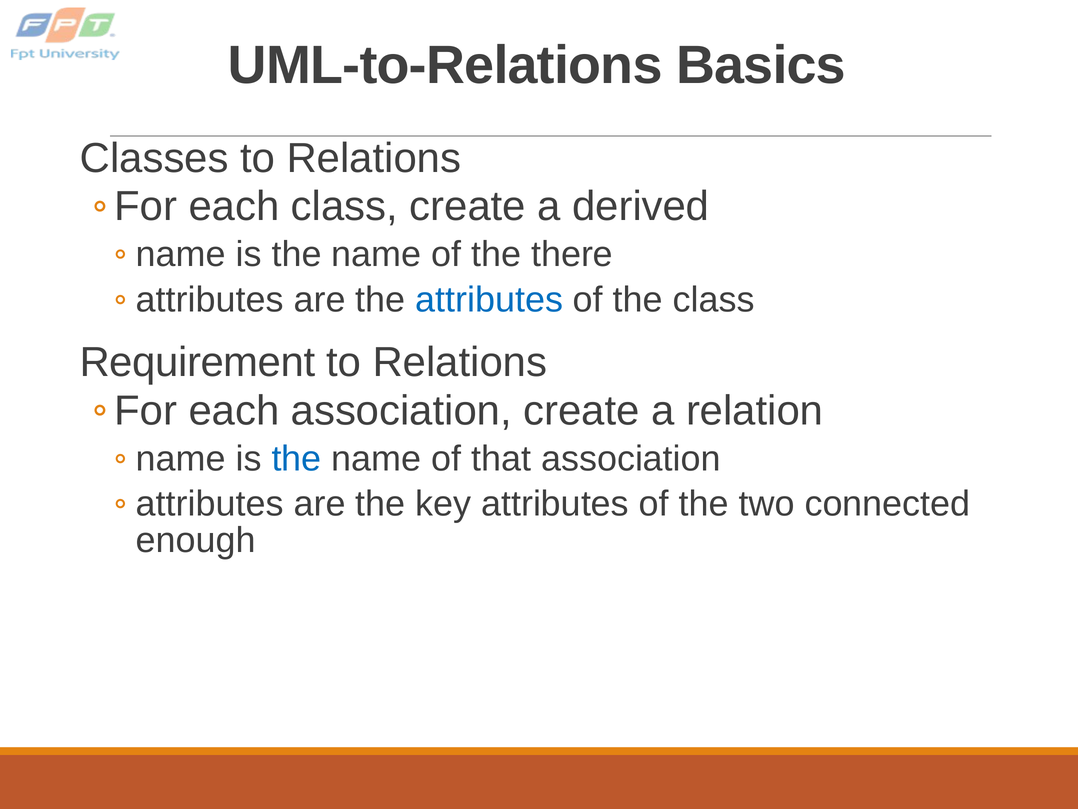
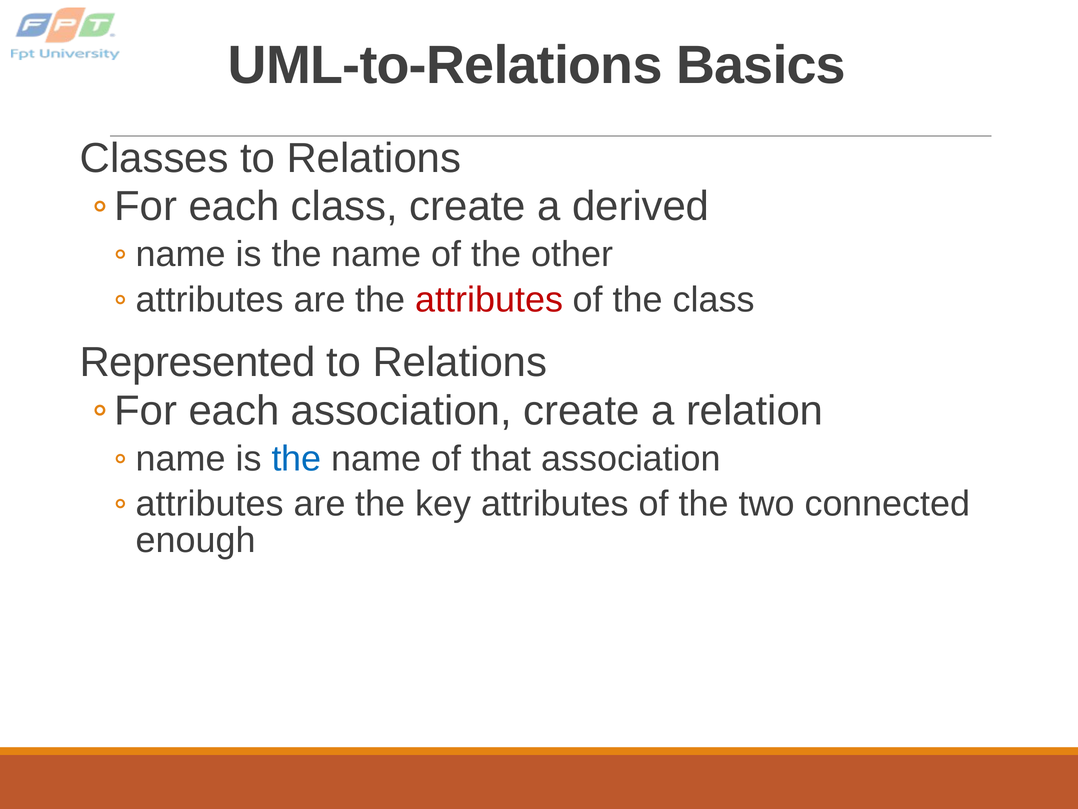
there: there -> other
attributes at (489, 300) colour: blue -> red
Requirement: Requirement -> Represented
